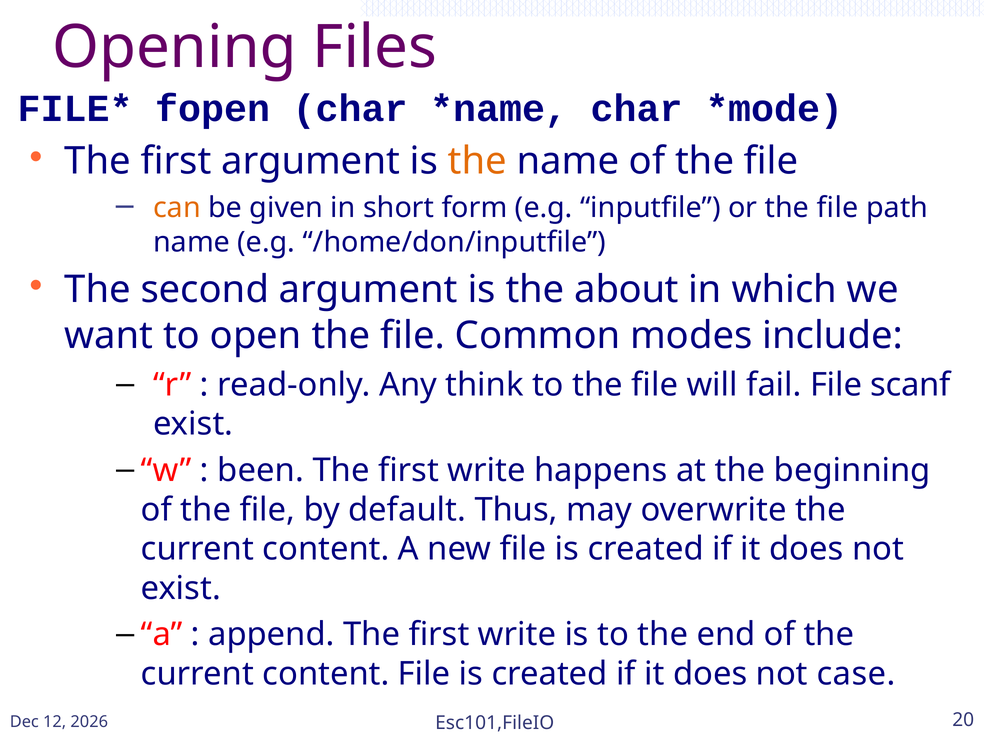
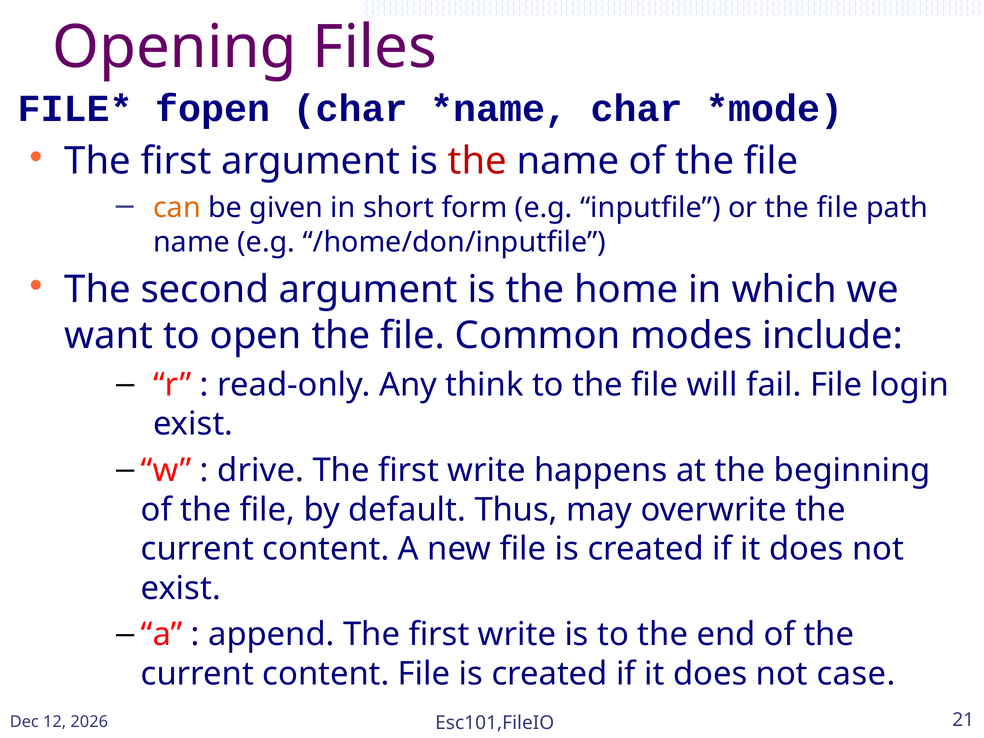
the at (477, 161) colour: orange -> red
about: about -> home
scanf: scanf -> login
been: been -> drive
20: 20 -> 21
